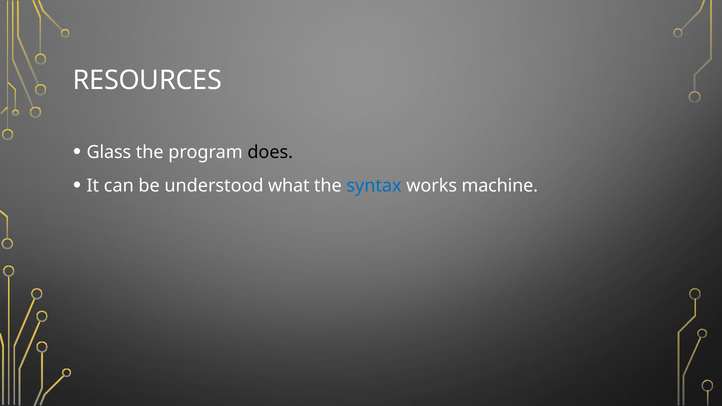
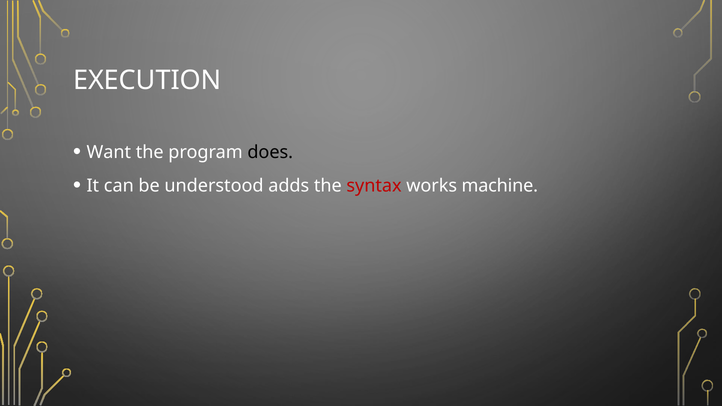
RESOURCES: RESOURCES -> EXECUTION
Glass: Glass -> Want
what: what -> adds
syntax colour: blue -> red
